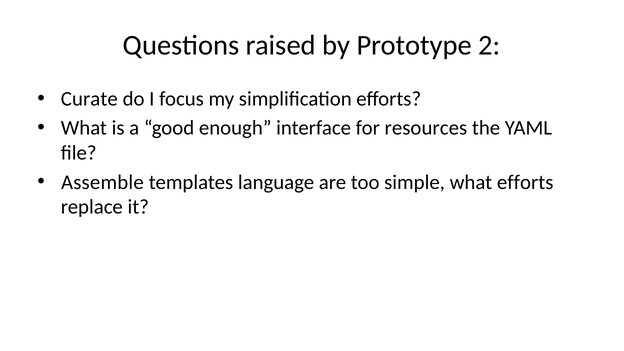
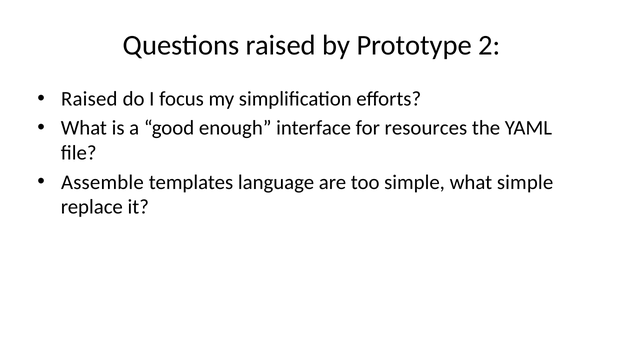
Curate at (89, 99): Curate -> Raised
what efforts: efforts -> simple
